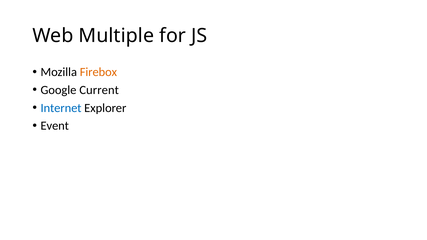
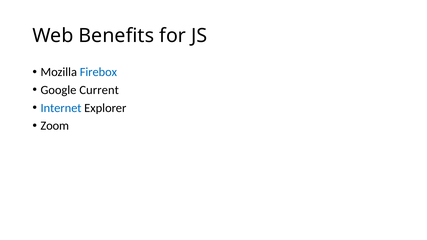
Multiple: Multiple -> Benefits
Firebox colour: orange -> blue
Event: Event -> Zoom
